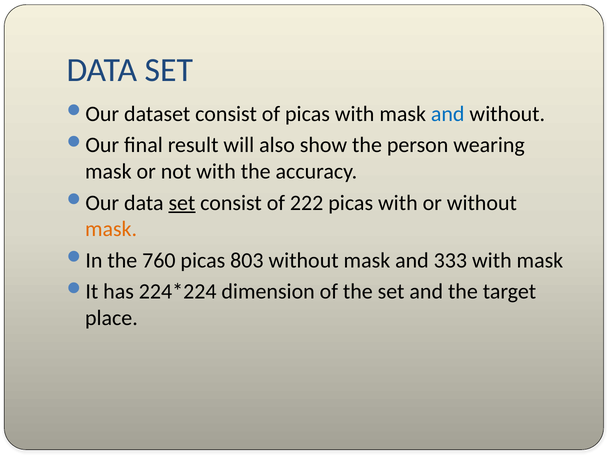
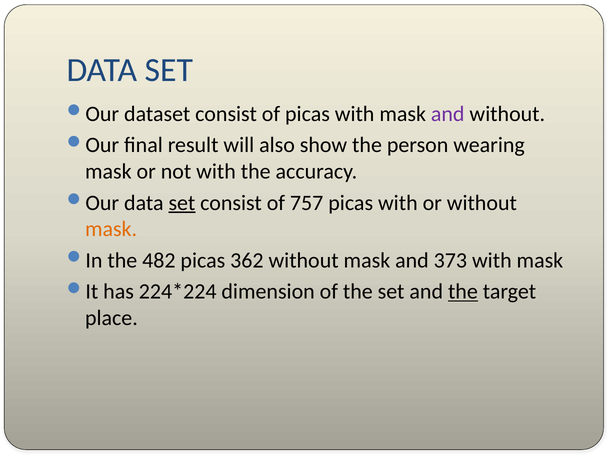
and at (448, 114) colour: blue -> purple
222: 222 -> 757
760: 760 -> 482
803: 803 -> 362
333: 333 -> 373
the at (463, 292) underline: none -> present
